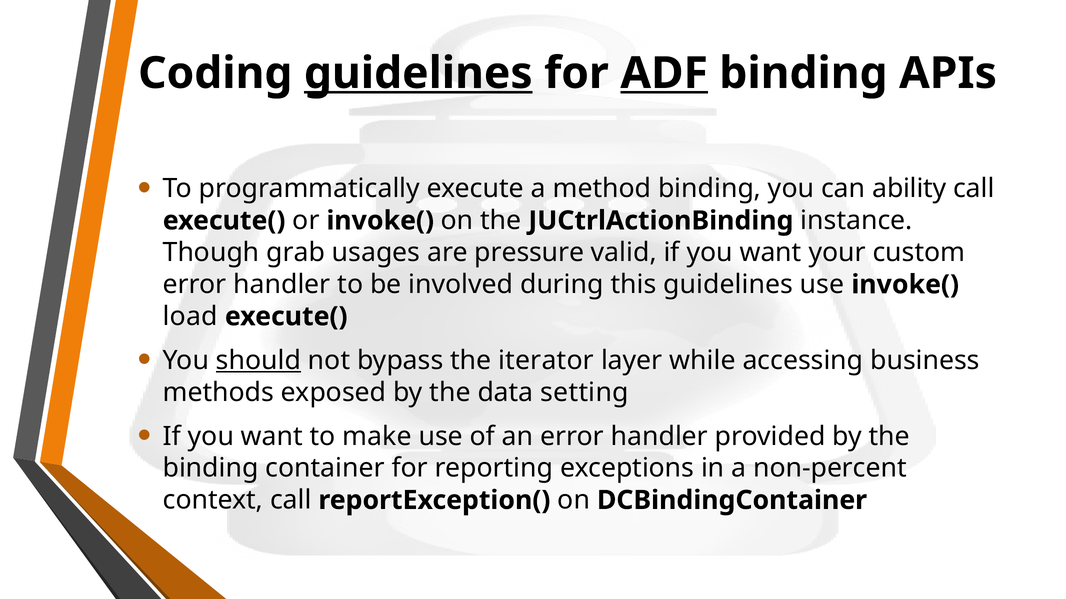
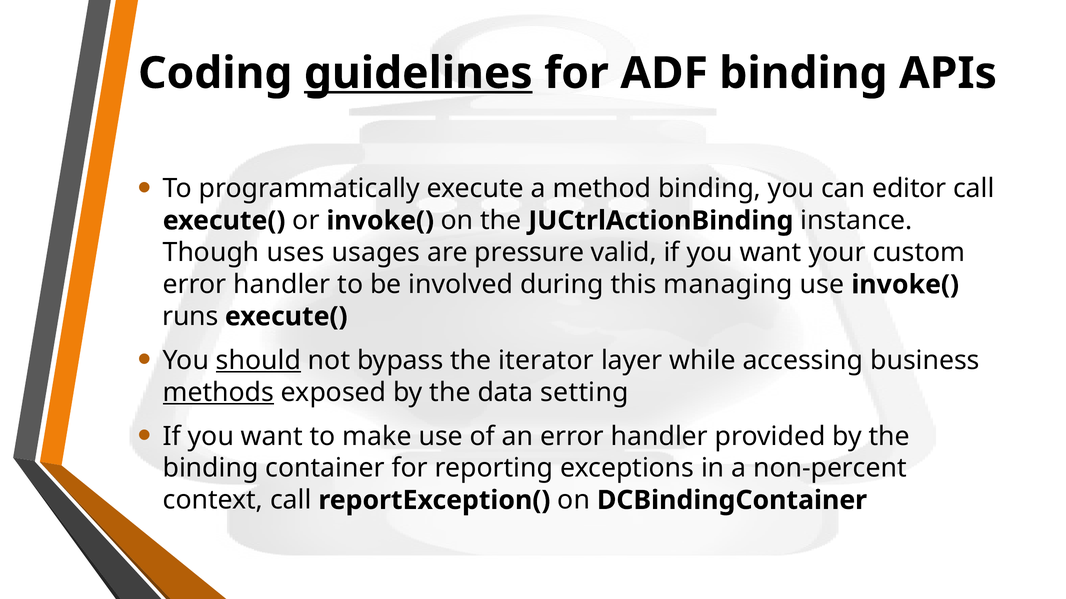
ADF underline: present -> none
ability: ability -> editor
grab: grab -> uses
this guidelines: guidelines -> managing
load: load -> runs
methods underline: none -> present
